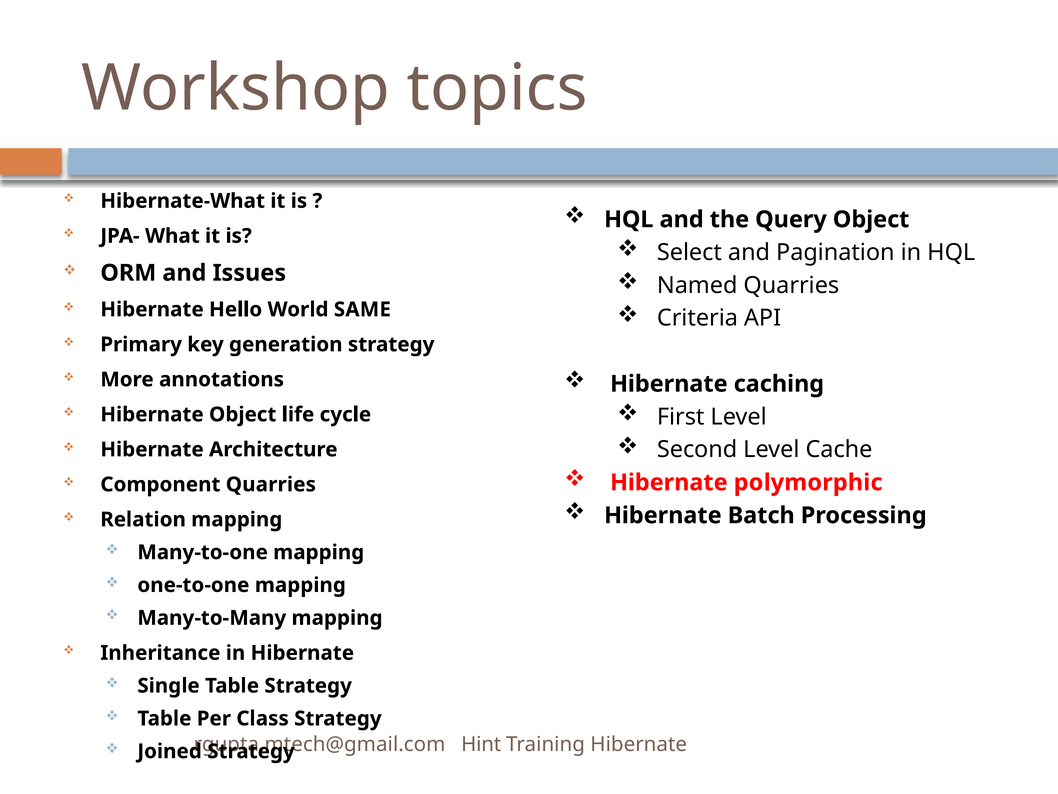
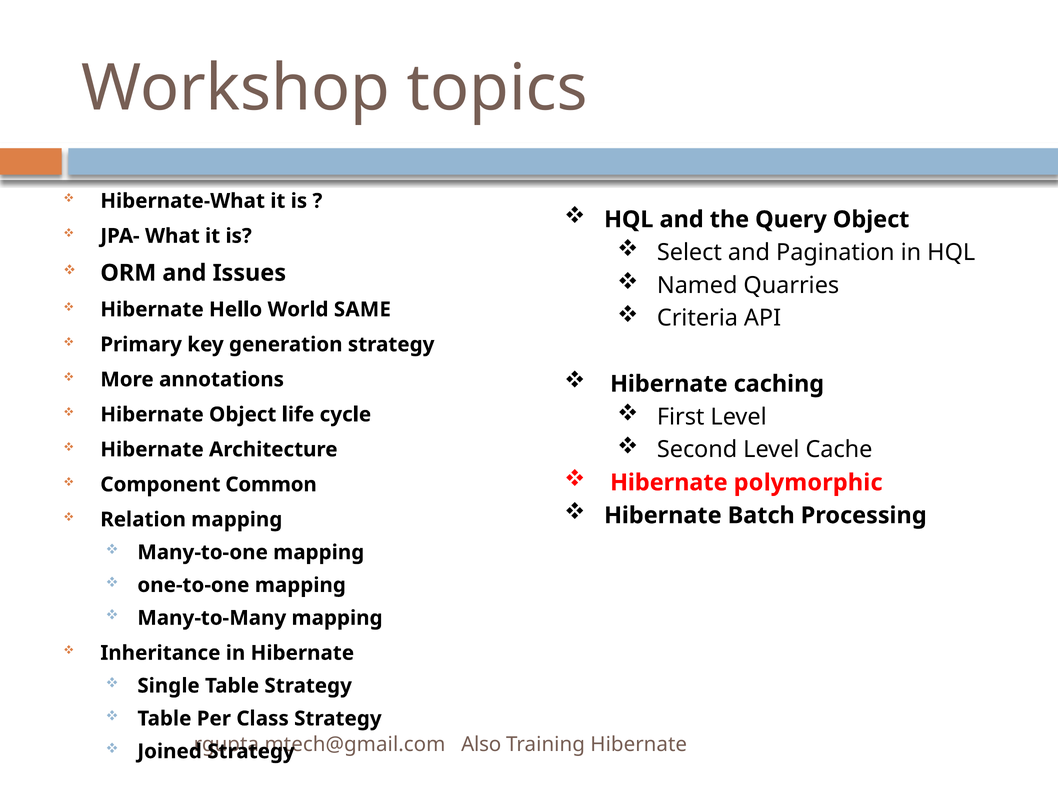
Component Quarries: Quarries -> Common
Hint: Hint -> Also
